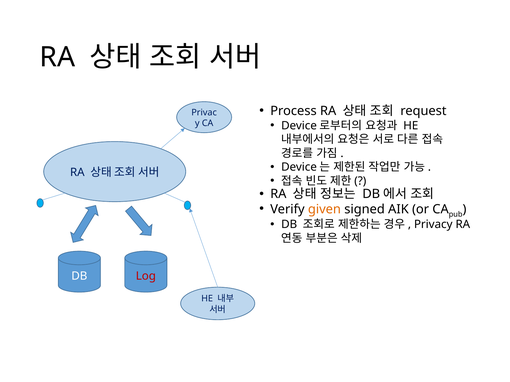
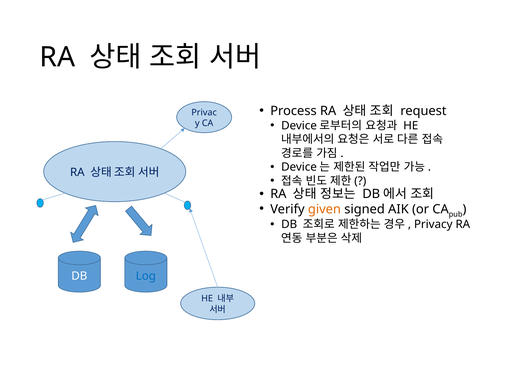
Log colour: red -> blue
